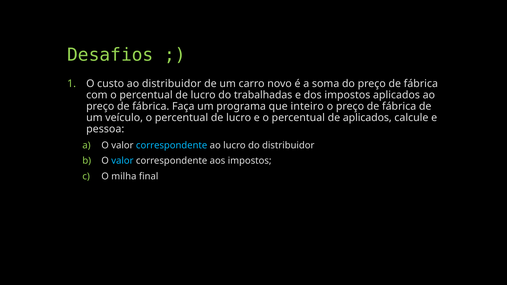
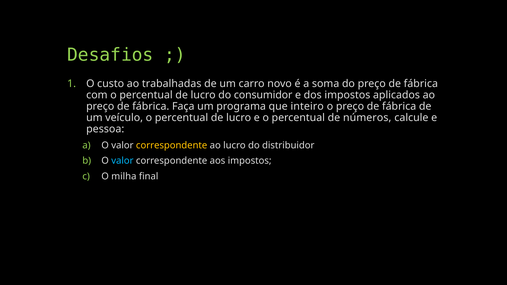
ao distribuidor: distribuidor -> trabalhadas
trabalhadas: trabalhadas -> consumidor
de aplicados: aplicados -> números
correspondente at (172, 145) colour: light blue -> yellow
